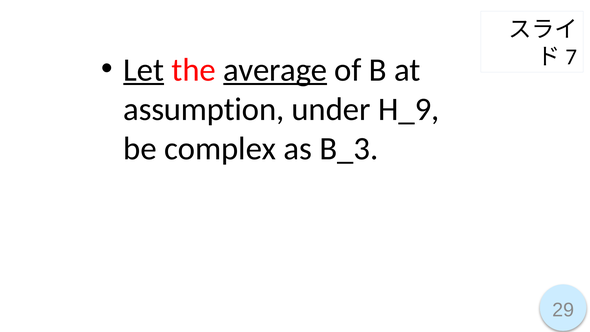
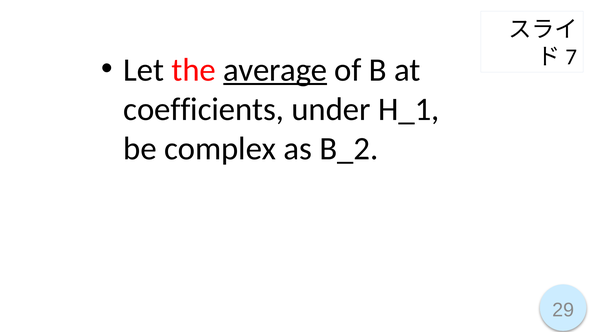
Let underline: present -> none
assumption: assumption -> coefficients
H_9: H_9 -> H_1
B_3: B_3 -> B_2
